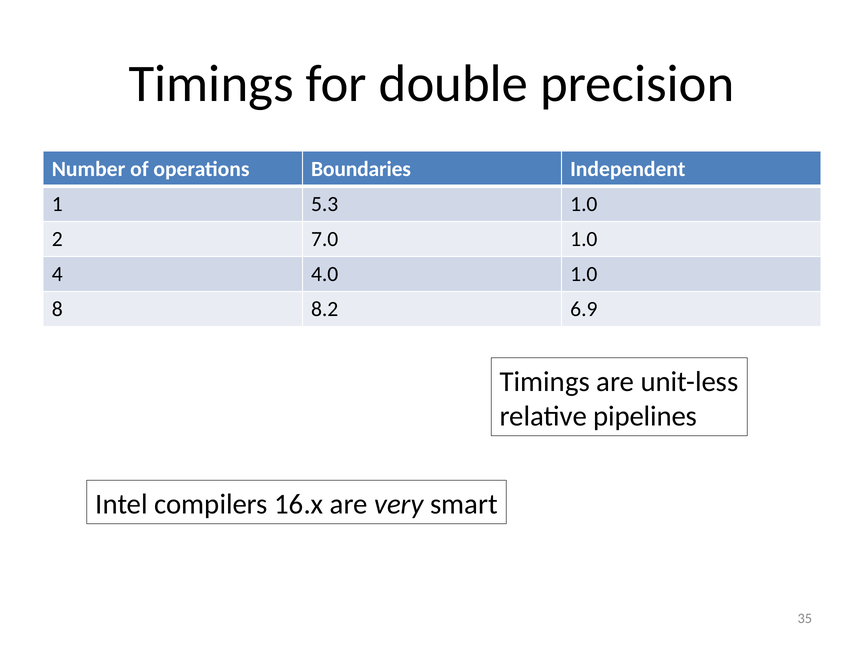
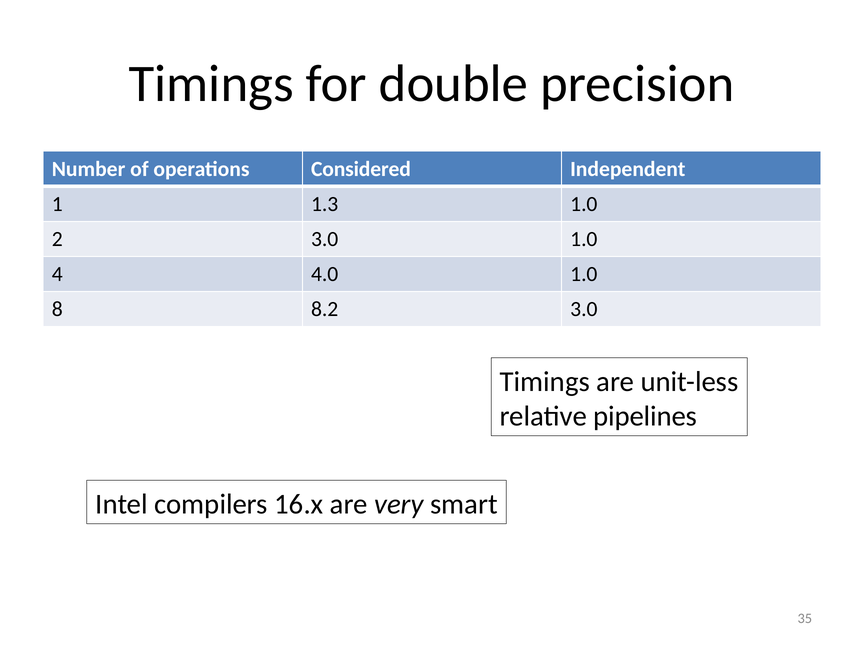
Boundaries: Boundaries -> Considered
5.3: 5.3 -> 1.3
2 7.0: 7.0 -> 3.0
8.2 6.9: 6.9 -> 3.0
